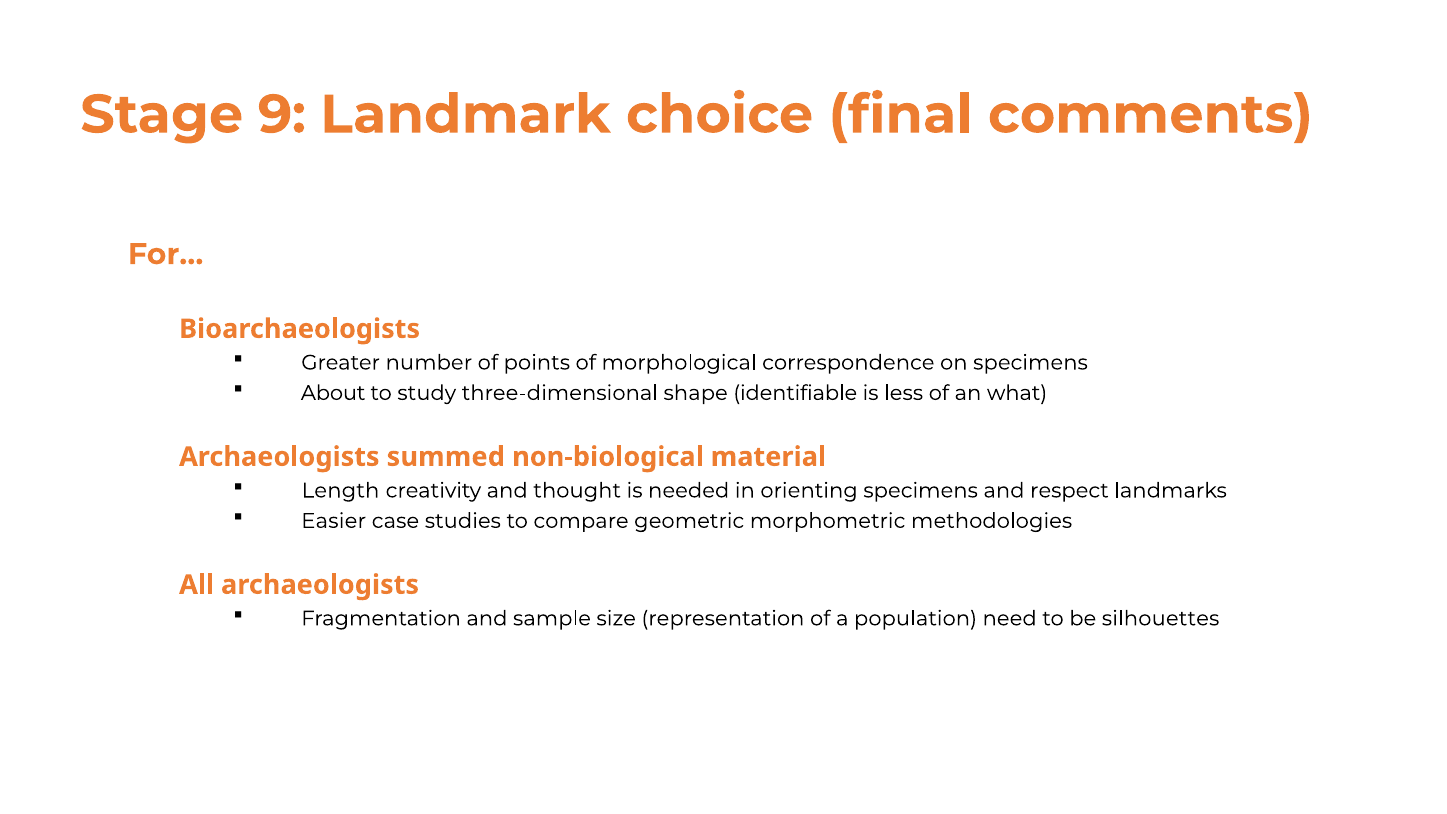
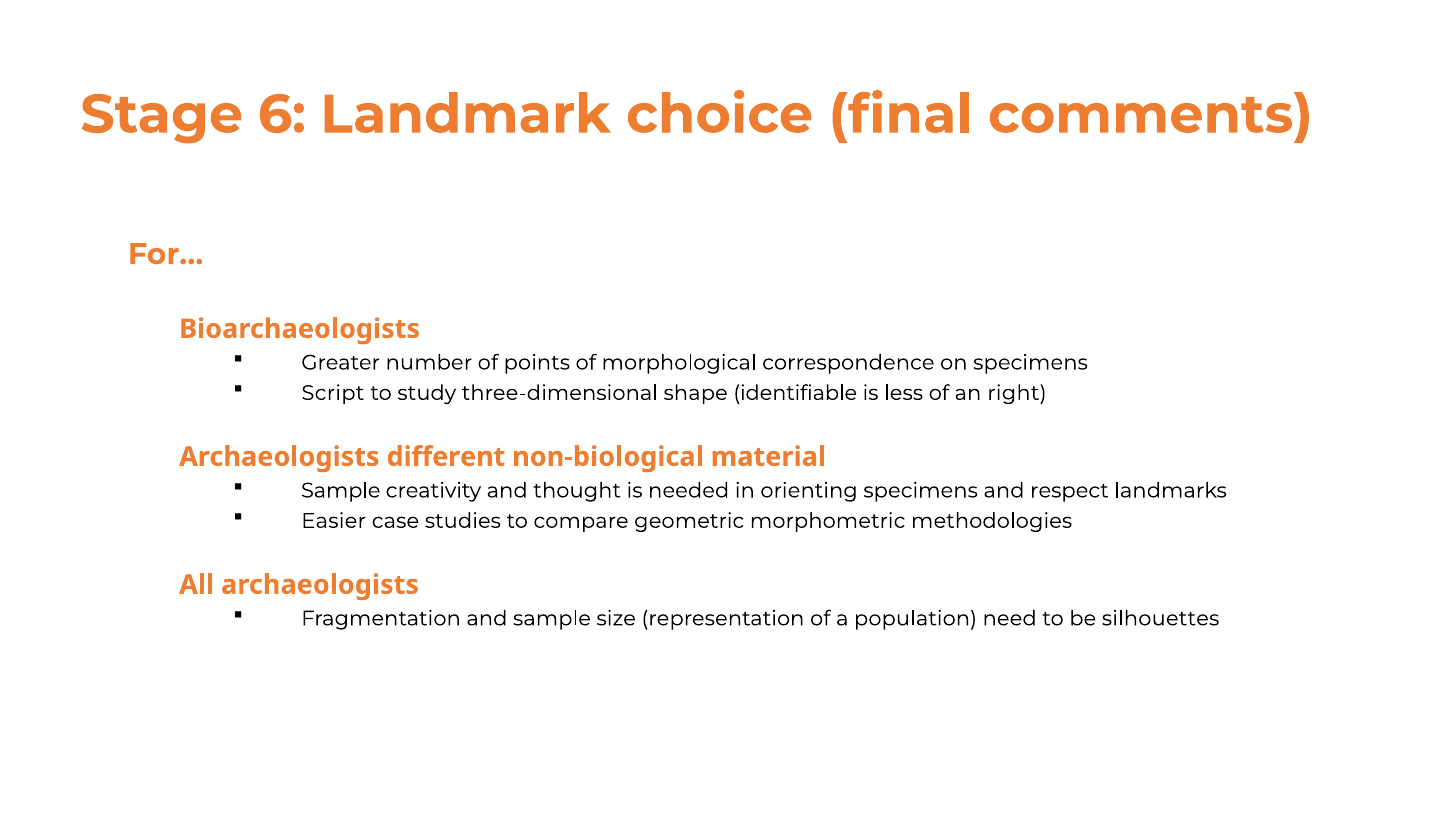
9: 9 -> 6
About: About -> Script
what: what -> right
summed: summed -> different
Length at (341, 490): Length -> Sample
